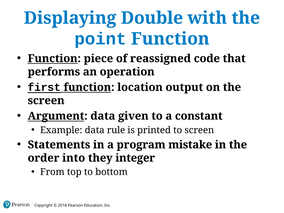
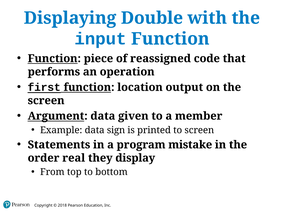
point: point -> input
constant: constant -> member
rule: rule -> sign
into: into -> real
integer: integer -> display
